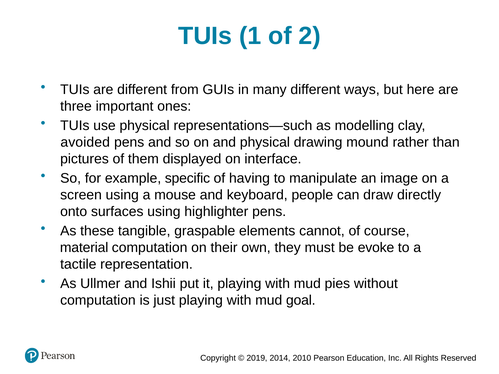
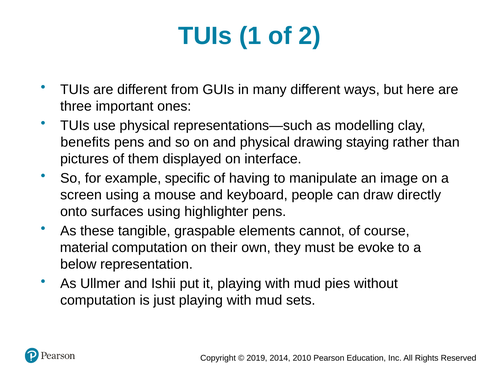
avoided: avoided -> benefits
mound: mound -> staying
tactile: tactile -> below
goal: goal -> sets
